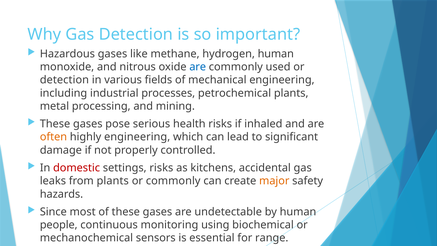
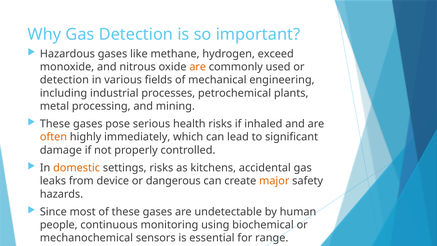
hydrogen human: human -> exceed
are at (198, 67) colour: blue -> orange
highly engineering: engineering -> immediately
domestic colour: red -> orange
from plants: plants -> device
or commonly: commonly -> dangerous
